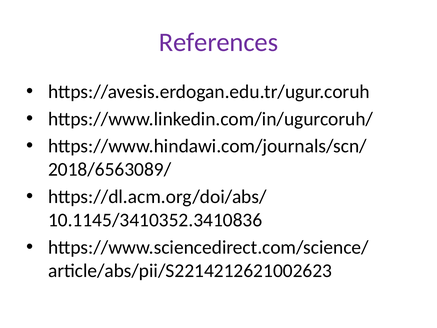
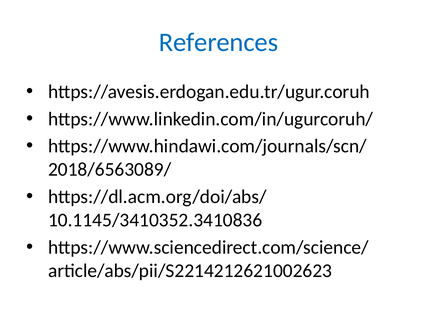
References colour: purple -> blue
